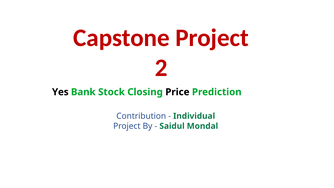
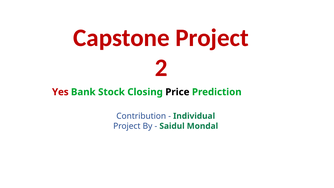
Yes colour: black -> red
